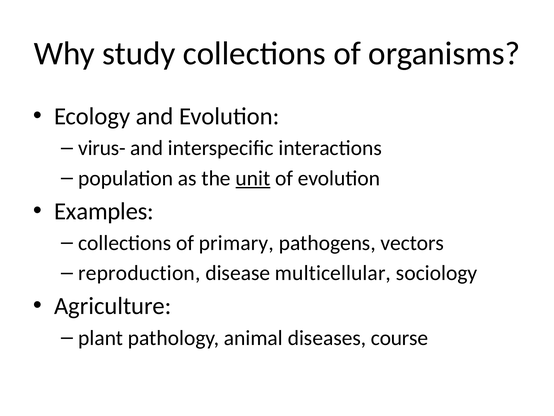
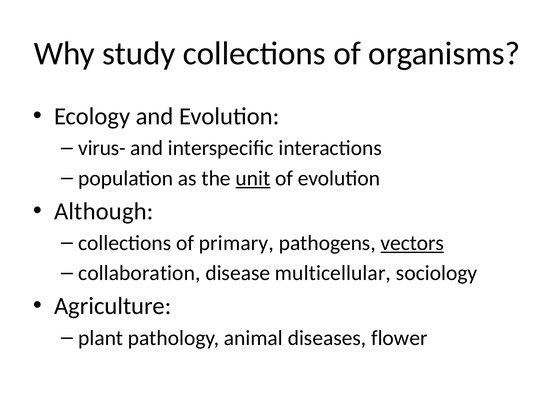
Examples: Examples -> Although
vectors underline: none -> present
reproduction: reproduction -> collaboration
course: course -> flower
